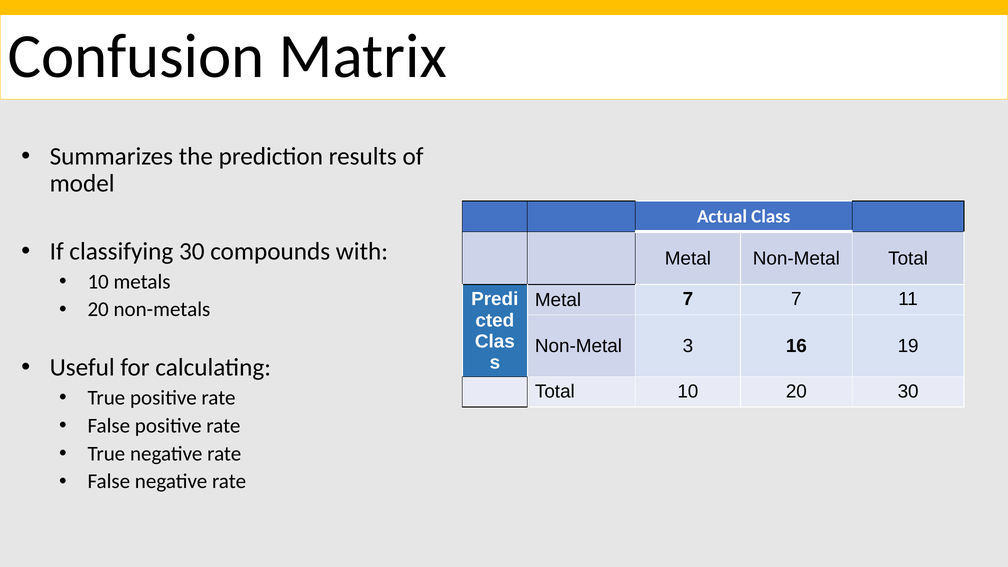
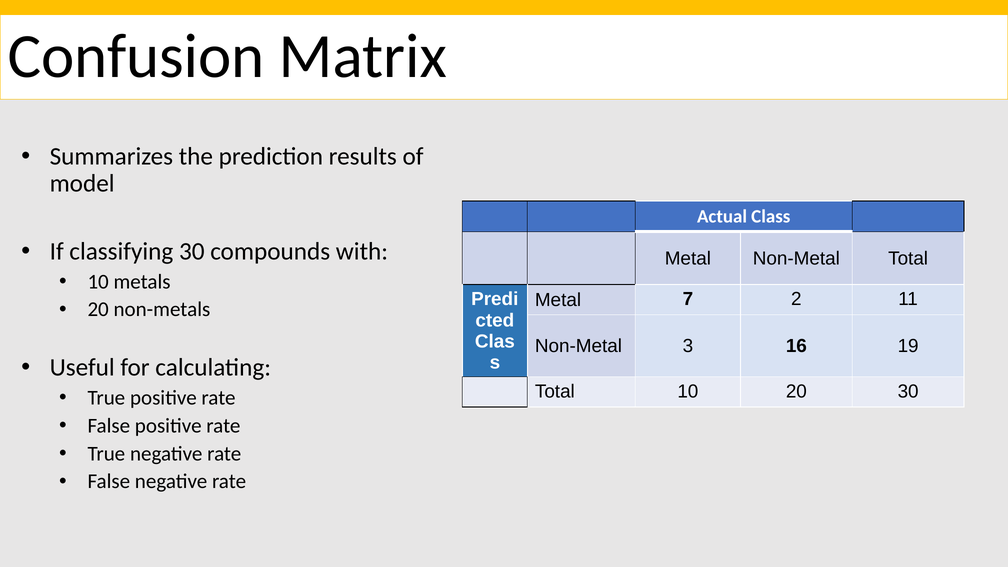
7 7: 7 -> 2
